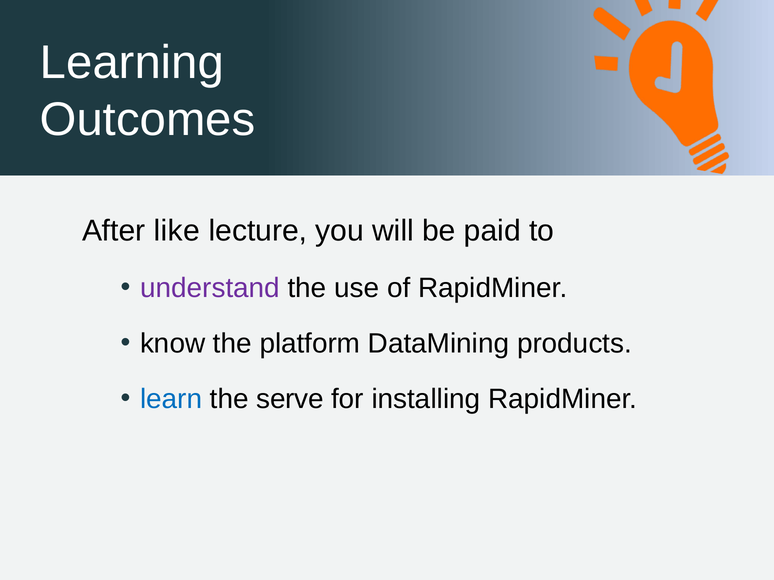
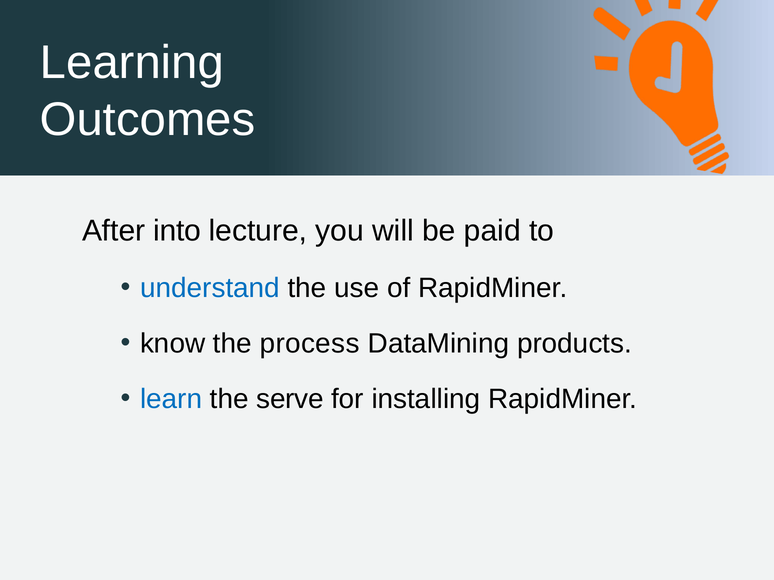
like: like -> into
understand colour: purple -> blue
platform: platform -> process
